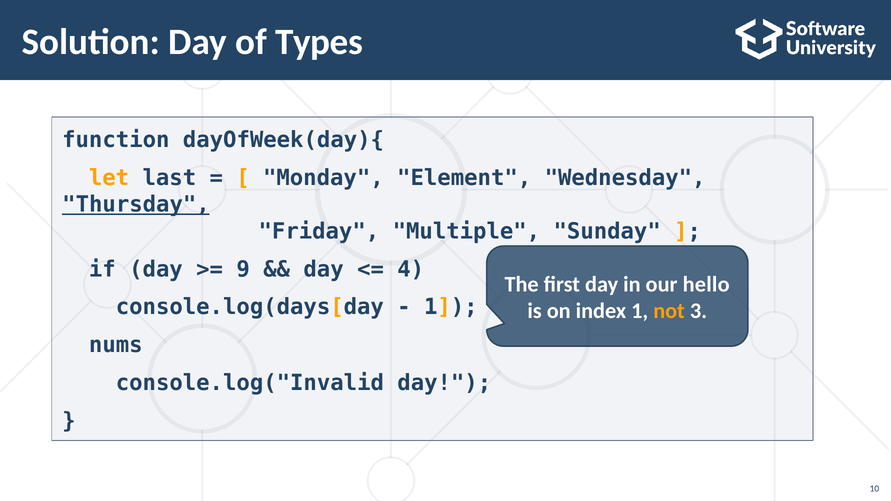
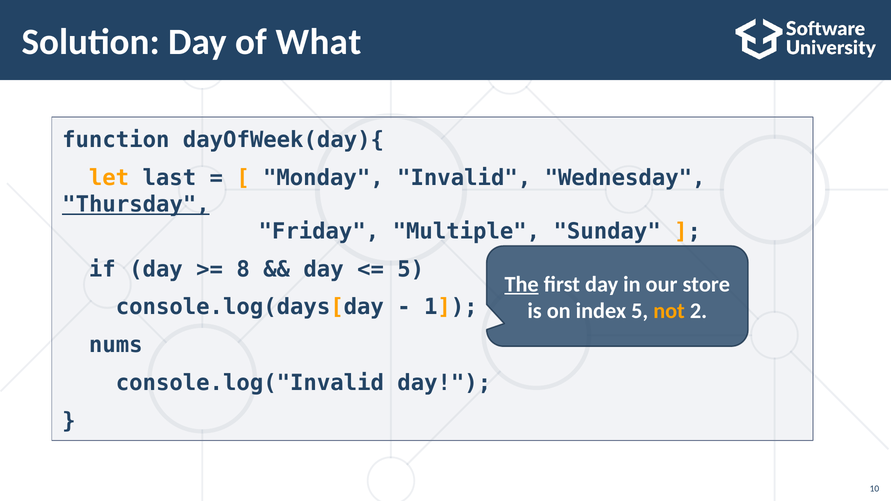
Types: Types -> What
Element: Element -> Invalid
9: 9 -> 8
4 at (411, 269): 4 -> 5
The underline: none -> present
hello: hello -> store
index 1: 1 -> 5
3: 3 -> 2
